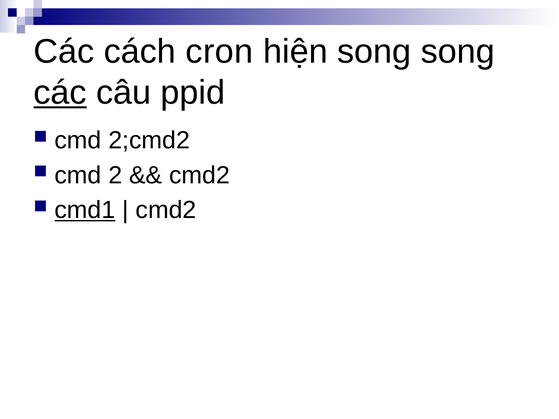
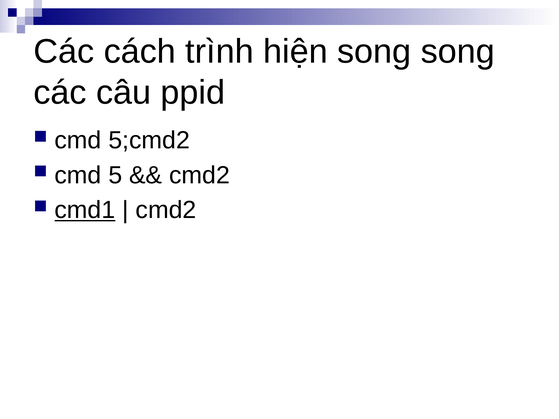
cron: cron -> trình
các at (60, 93) underline: present -> none
2;cmd2: 2;cmd2 -> 5;cmd2
2: 2 -> 5
